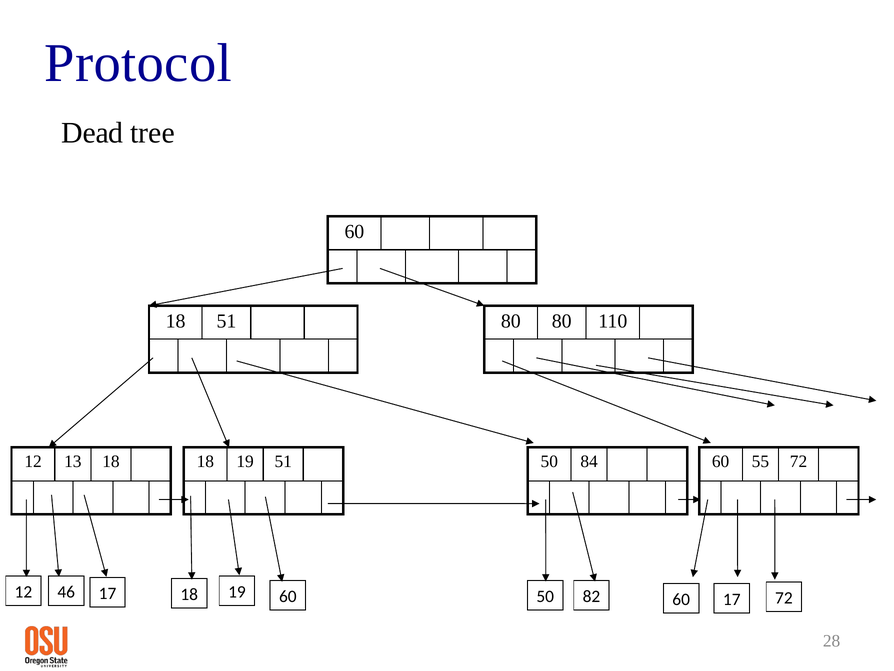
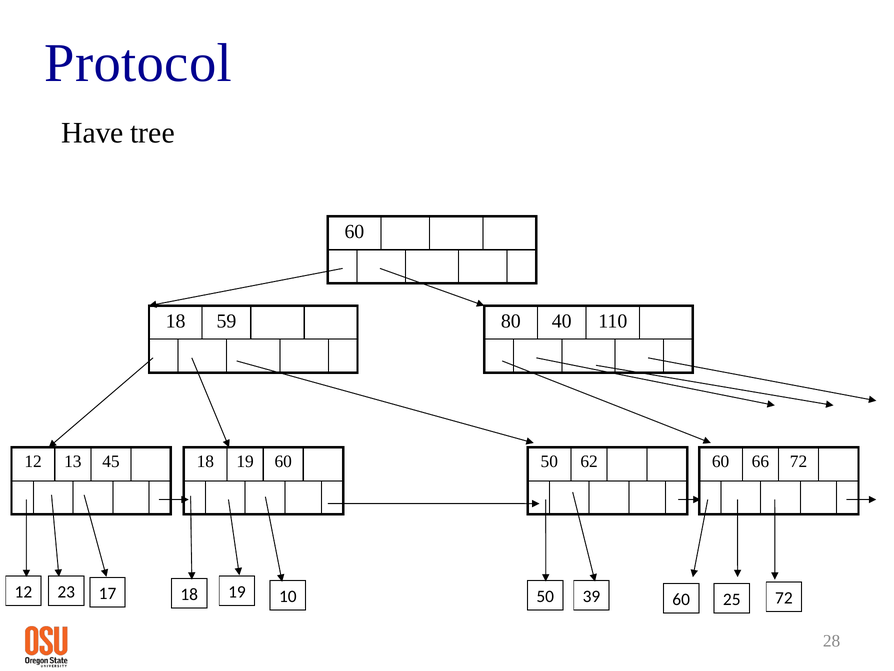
Dead: Dead -> Have
18 51: 51 -> 59
80 80: 80 -> 40
13 18: 18 -> 45
19 51: 51 -> 60
84: 84 -> 62
55: 55 -> 66
46: 46 -> 23
19 60: 60 -> 10
82: 82 -> 39
60 17: 17 -> 25
